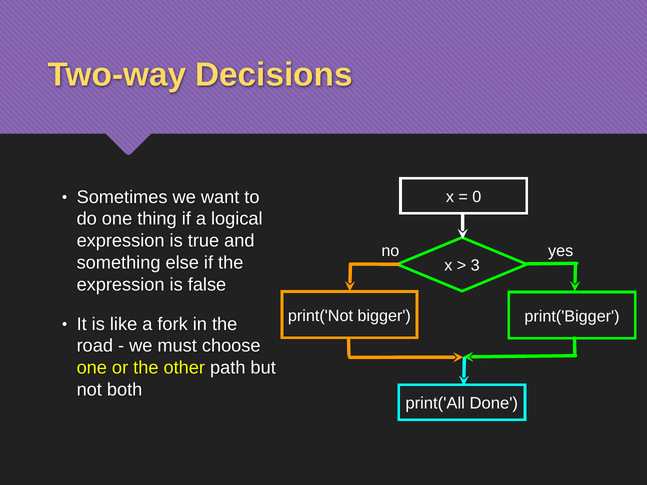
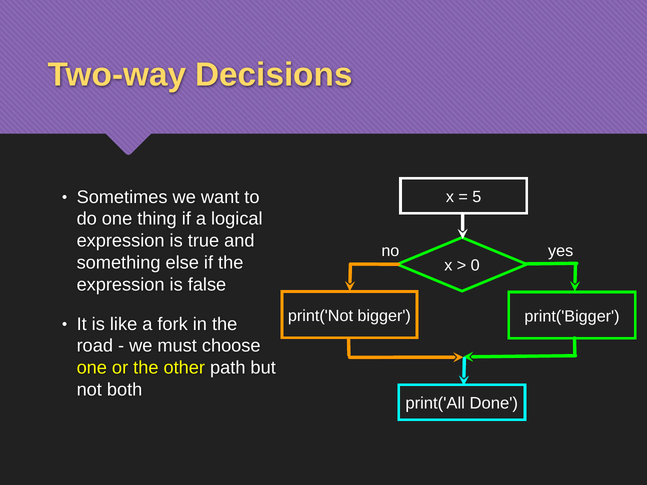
0: 0 -> 5
3: 3 -> 0
